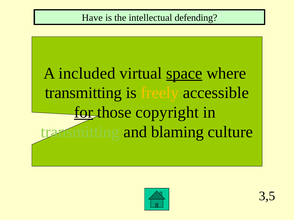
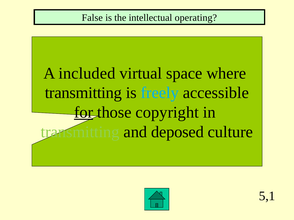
Have: Have -> False
defending: defending -> operating
space underline: present -> none
freely colour: yellow -> light blue
blaming: blaming -> deposed
3,5: 3,5 -> 5,1
